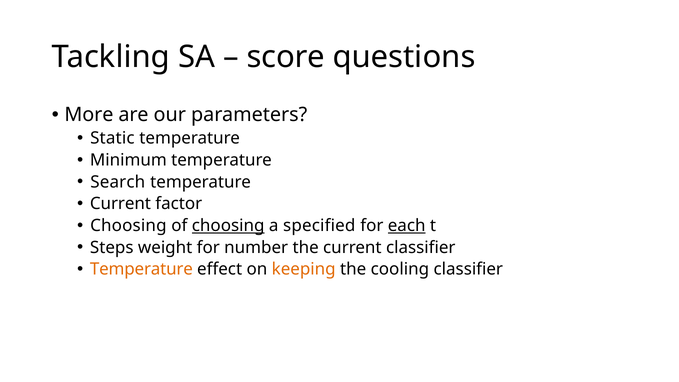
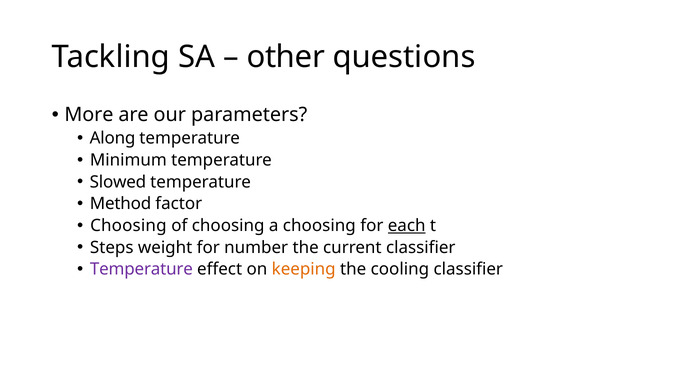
score: score -> other
Static: Static -> Along
Search: Search -> Slowed
Current at (120, 204): Current -> Method
choosing at (228, 226) underline: present -> none
a specified: specified -> choosing
Temperature at (141, 269) colour: orange -> purple
